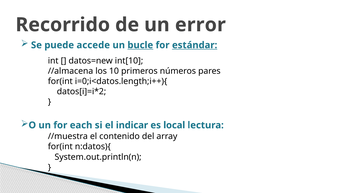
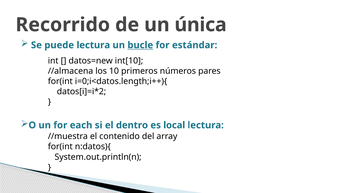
error: error -> única
puede accede: accede -> lectura
estándar underline: present -> none
indicar: indicar -> dentro
